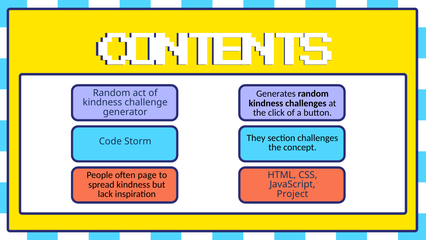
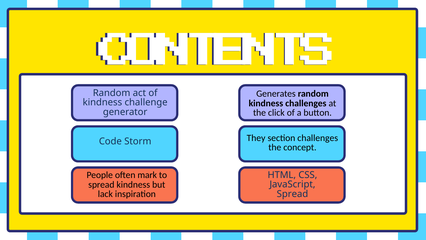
page: page -> mark
Project at (292, 194): Project -> Spread
